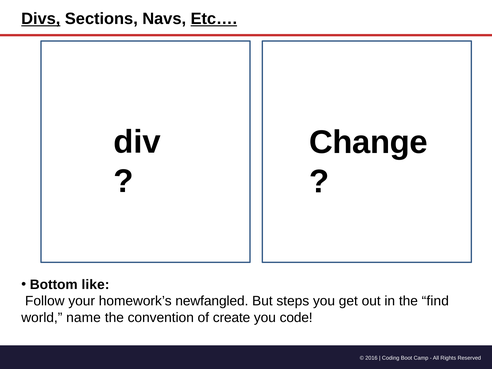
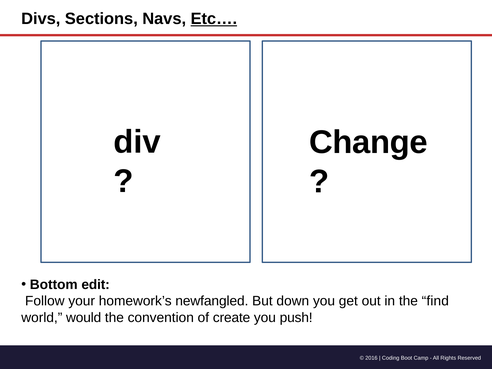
Divs underline: present -> none
like: like -> edit
steps: steps -> down
name: name -> would
code: code -> push
